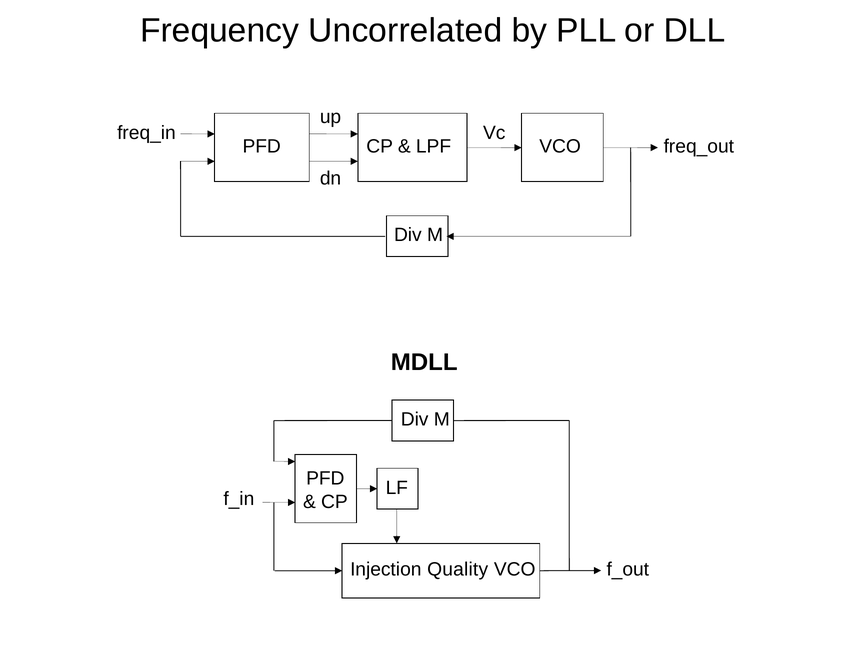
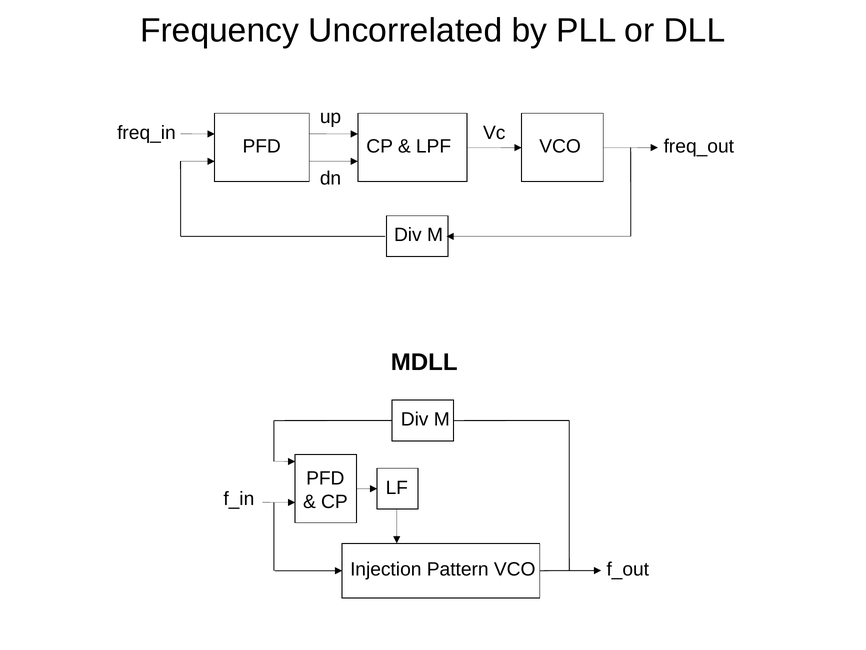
Quality: Quality -> Pattern
